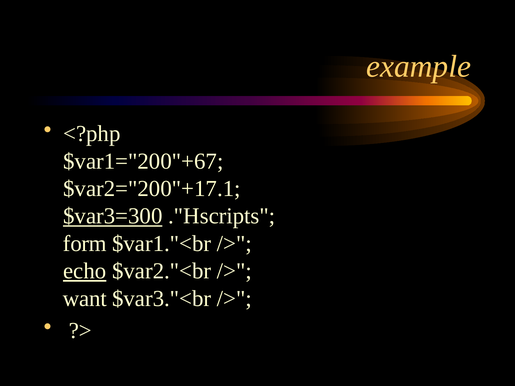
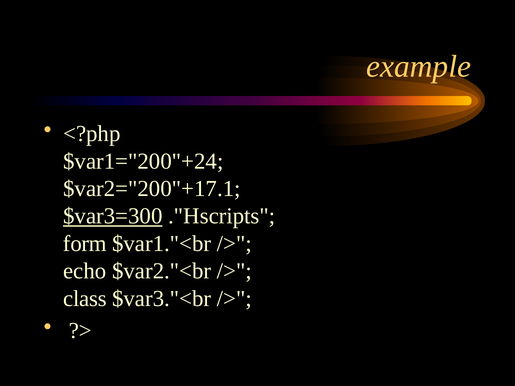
$var1="200"+67: $var1="200"+67 -> $var1="200"+24
echo underline: present -> none
want: want -> class
